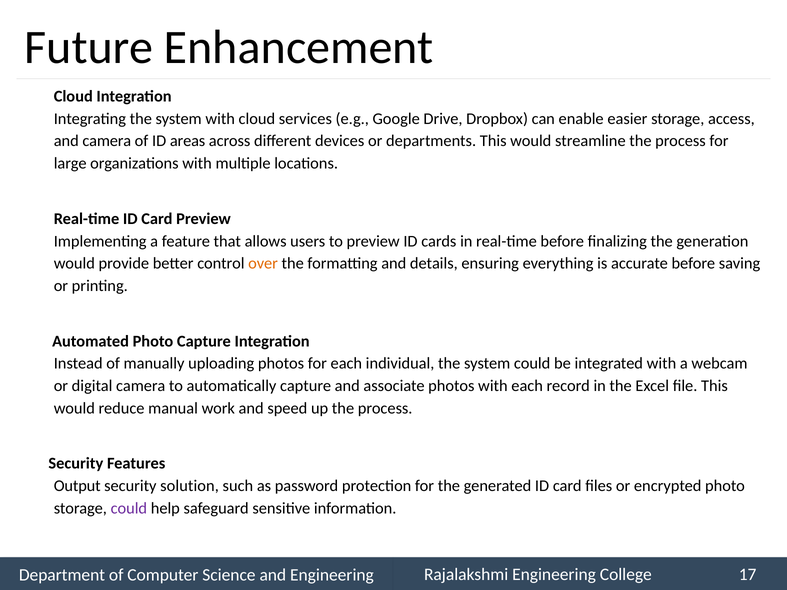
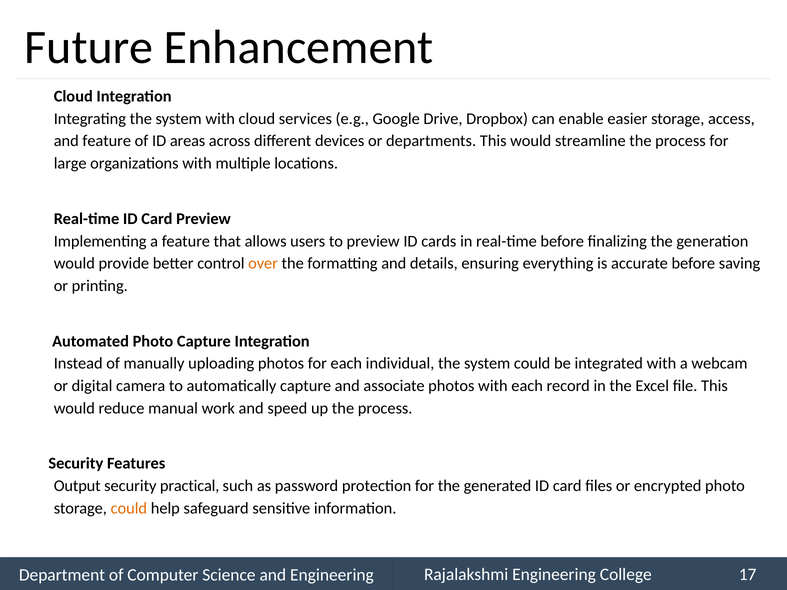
and camera: camera -> feature
solution: solution -> practical
could at (129, 509) colour: purple -> orange
